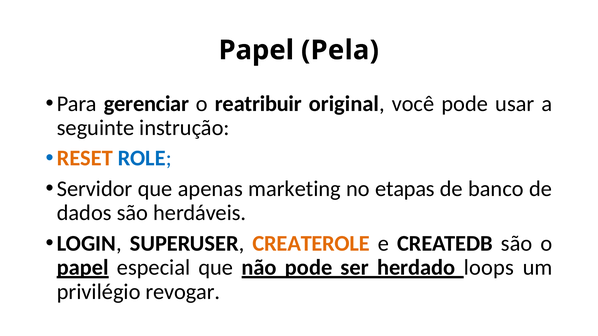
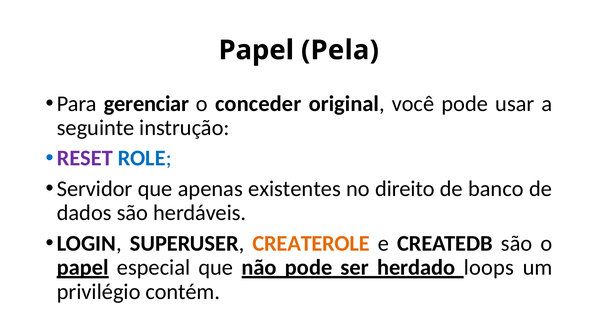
reatribuir: reatribuir -> conceder
RESET colour: orange -> purple
marketing: marketing -> existentes
etapas: etapas -> direito
revogar: revogar -> contém
